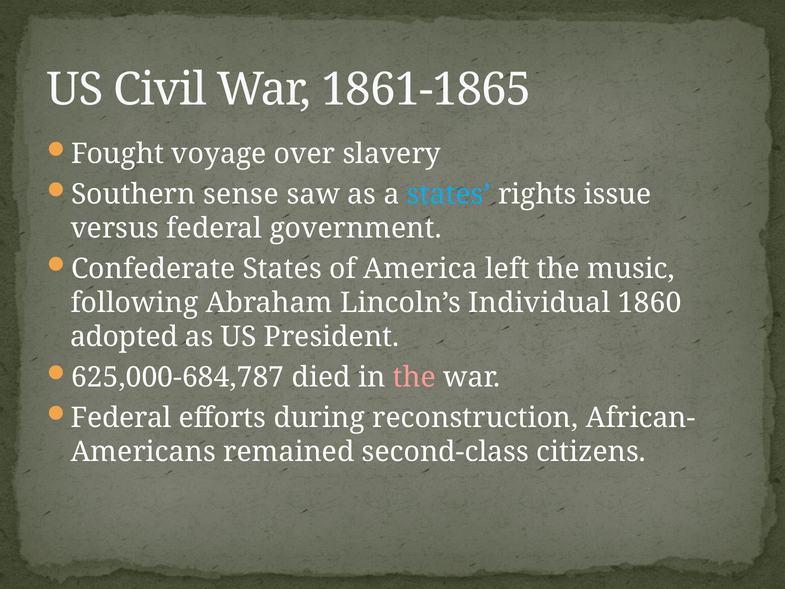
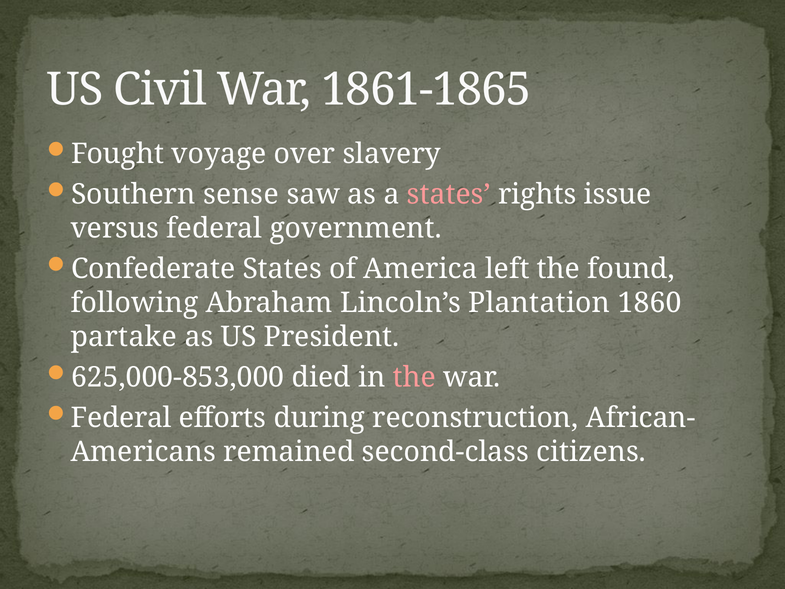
states at (449, 194) colour: light blue -> pink
music: music -> found
Individual: Individual -> Plantation
adopted: adopted -> partake
625,000-684,787: 625,000-684,787 -> 625,000-853,000
